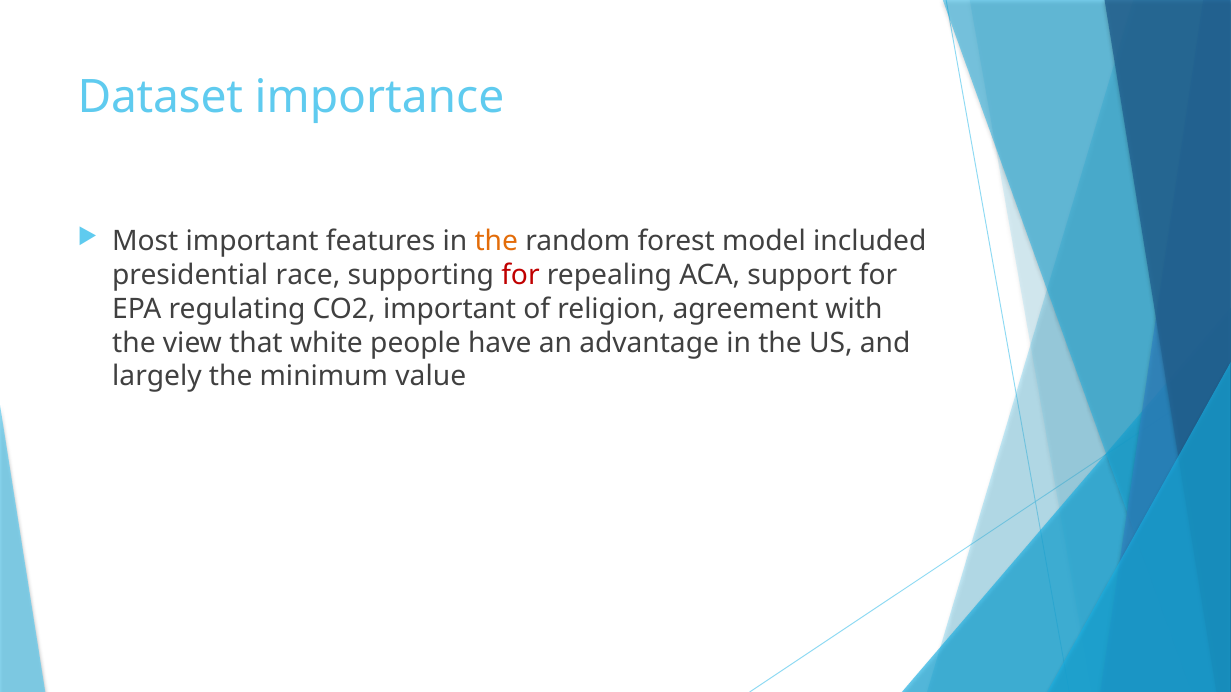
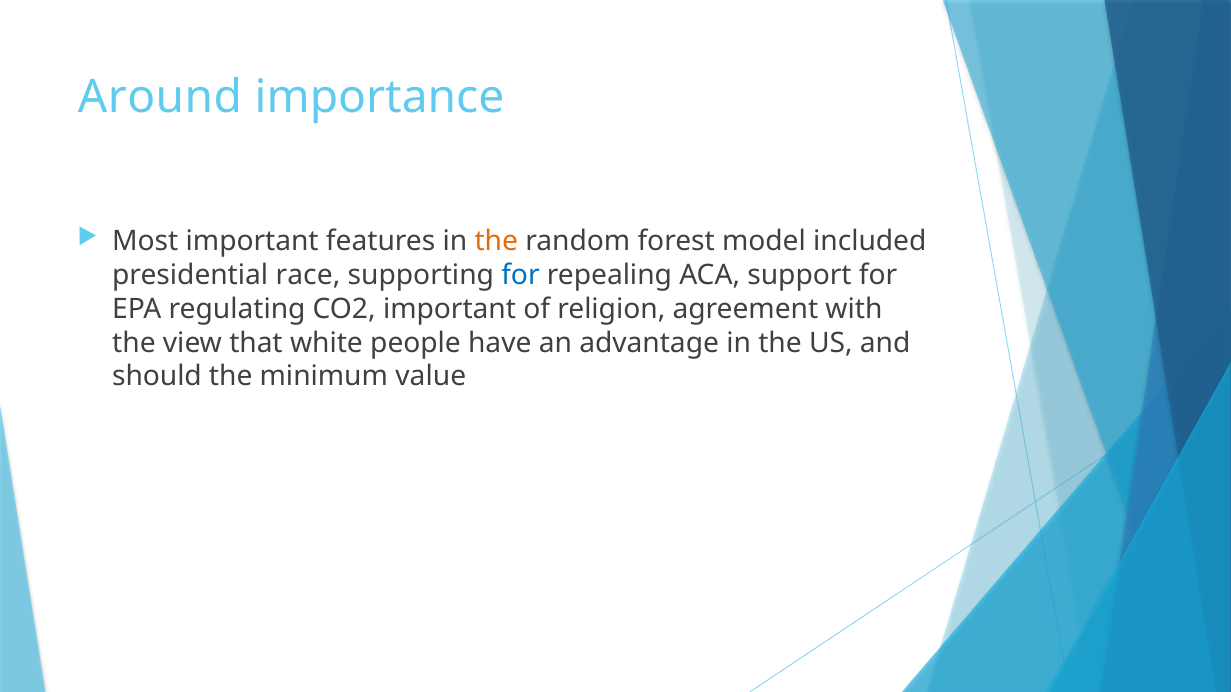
Dataset: Dataset -> Around
for at (520, 275) colour: red -> blue
largely: largely -> should
